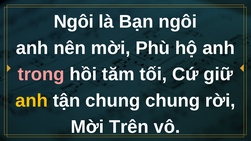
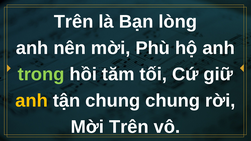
Ngôi at (74, 22): Ngôi -> Trên
Bạn ngôi: ngôi -> lòng
trong colour: pink -> light green
